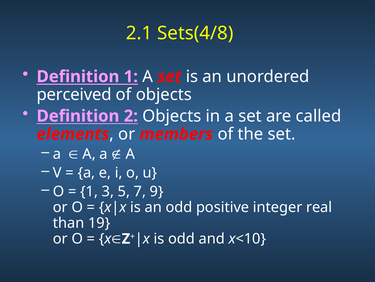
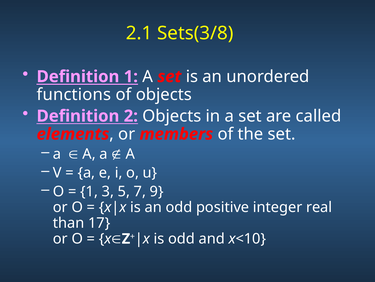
Sets(4/8: Sets(4/8 -> Sets(3/8
perceived: perceived -> functions
19: 19 -> 17
